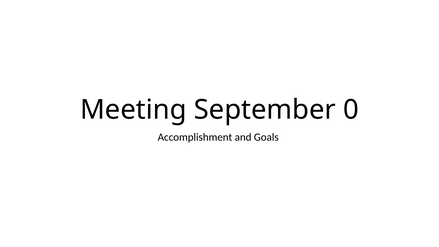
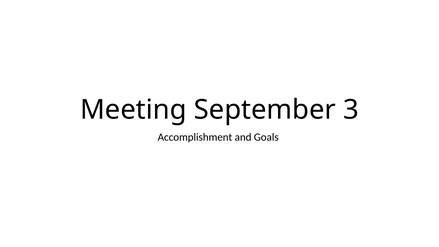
0: 0 -> 3
